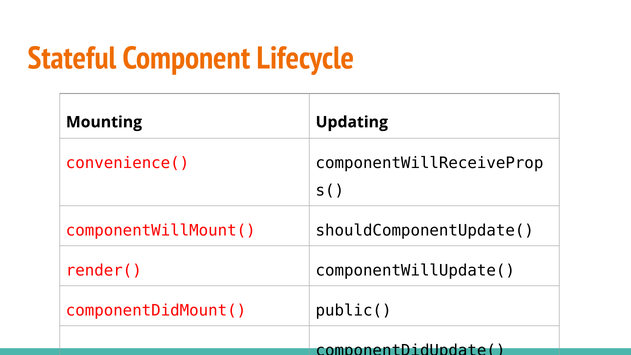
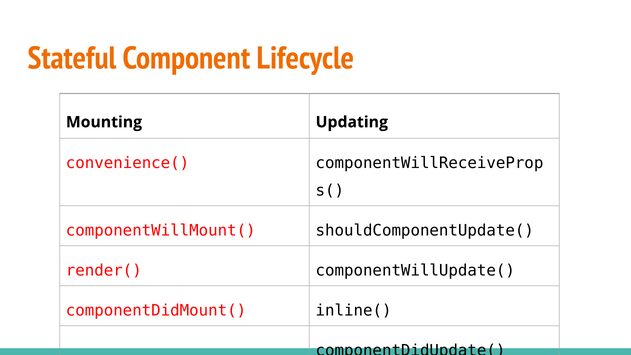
public(: public( -> inline(
